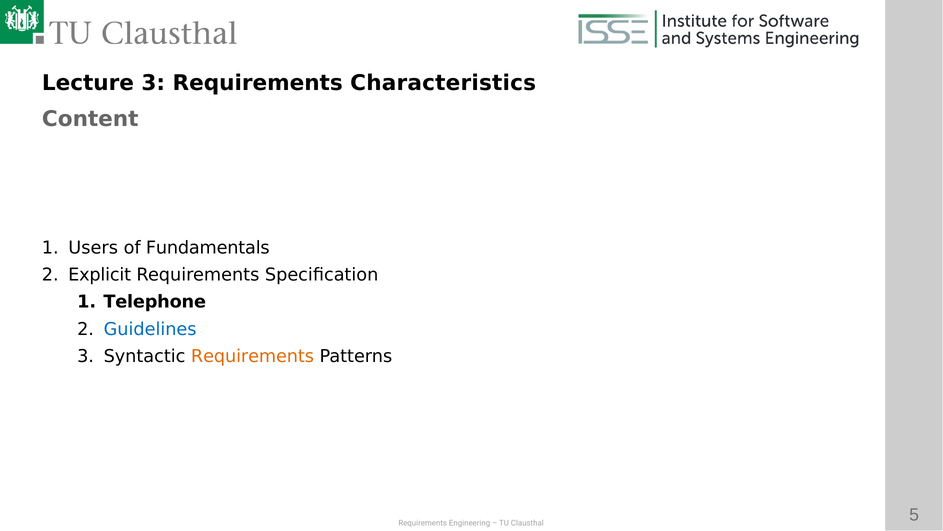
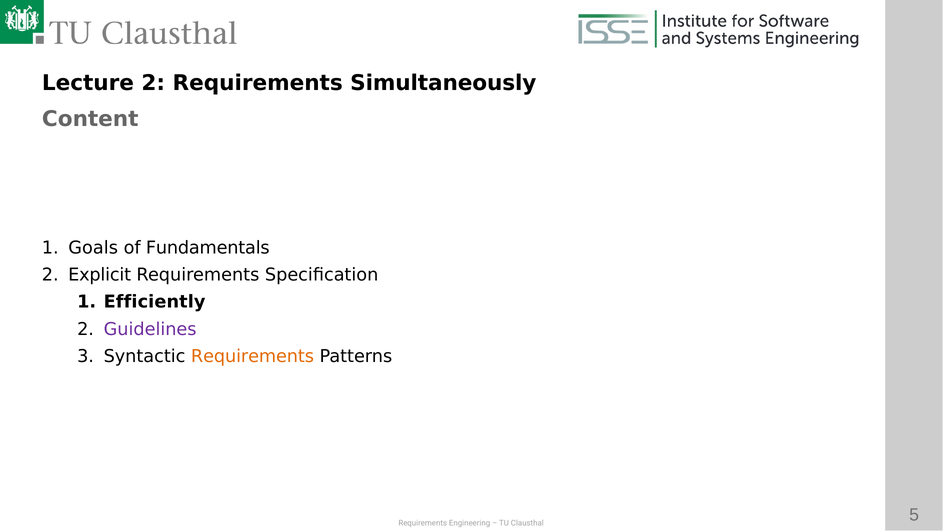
Lecture 3: 3 -> 2
Characteristics: Characteristics -> Simultaneously
Users: Users -> Goals
Telephone: Telephone -> Efficiently
Guidelines colour: blue -> purple
